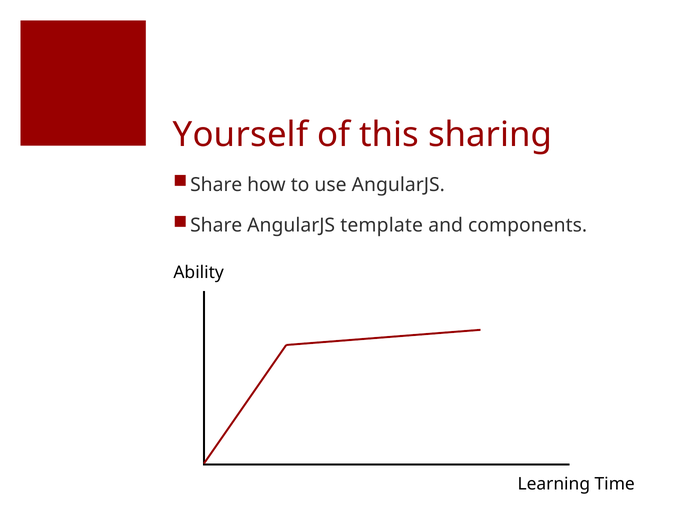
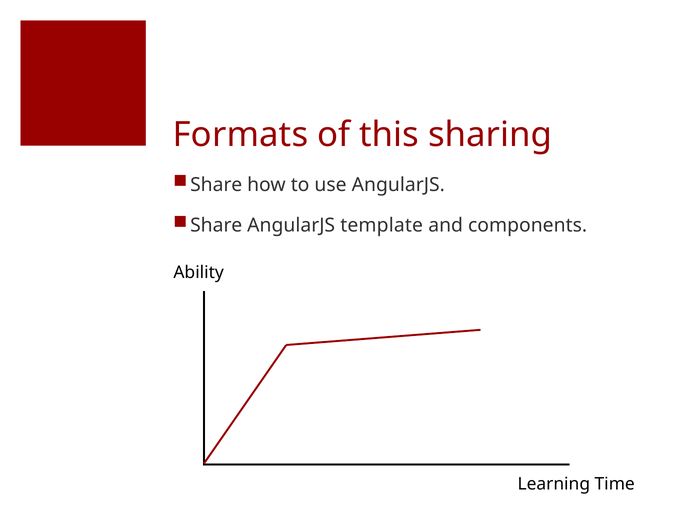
Yourself: Yourself -> Formats
